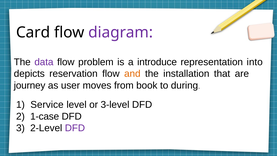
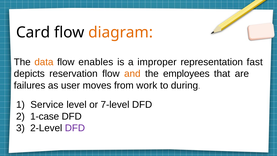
diagram colour: purple -> orange
data colour: purple -> orange
problem: problem -> enables
introduce: introduce -> improper
into: into -> fast
installation: installation -> employees
journey: journey -> failures
book: book -> work
3-level: 3-level -> 7-level
